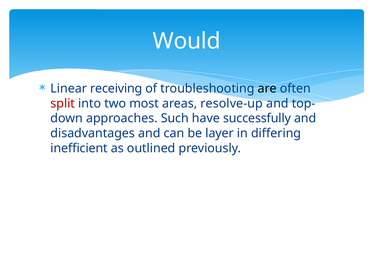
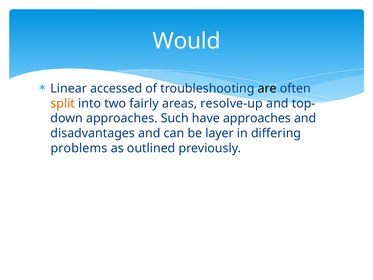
receiving: receiving -> accessed
split colour: red -> orange
most: most -> fairly
have successfully: successfully -> approaches
inefficient: inefficient -> problems
